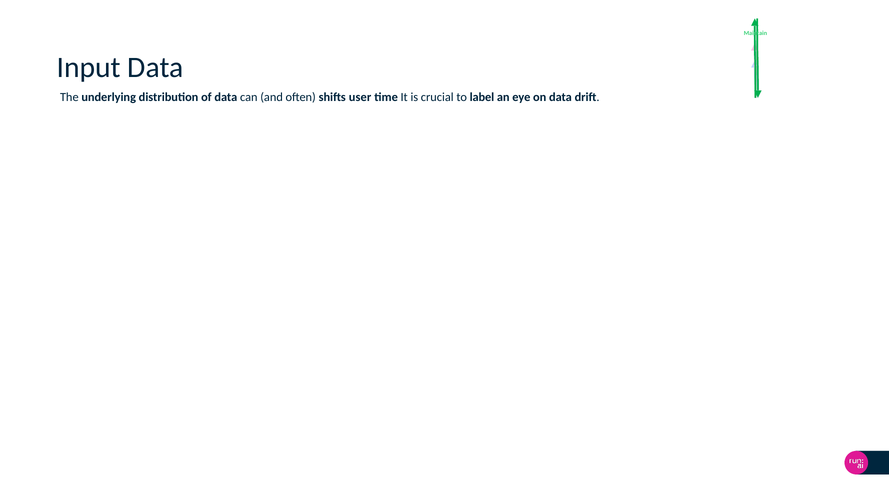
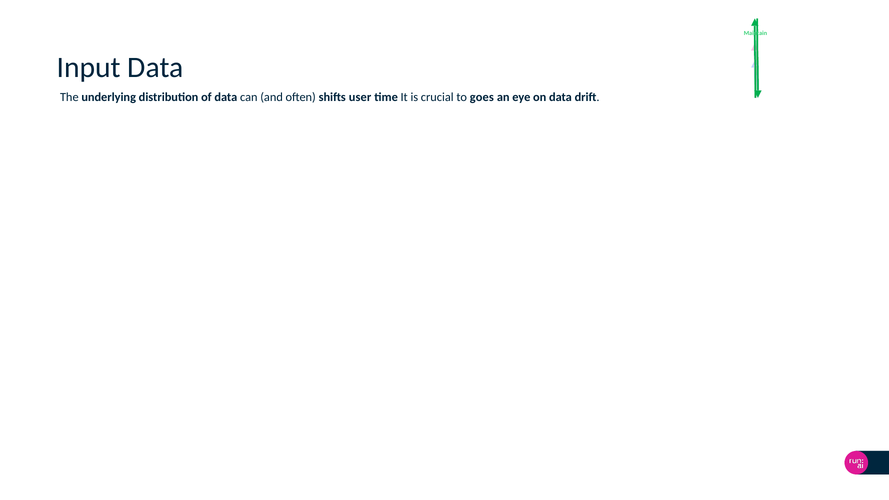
label: label -> goes
